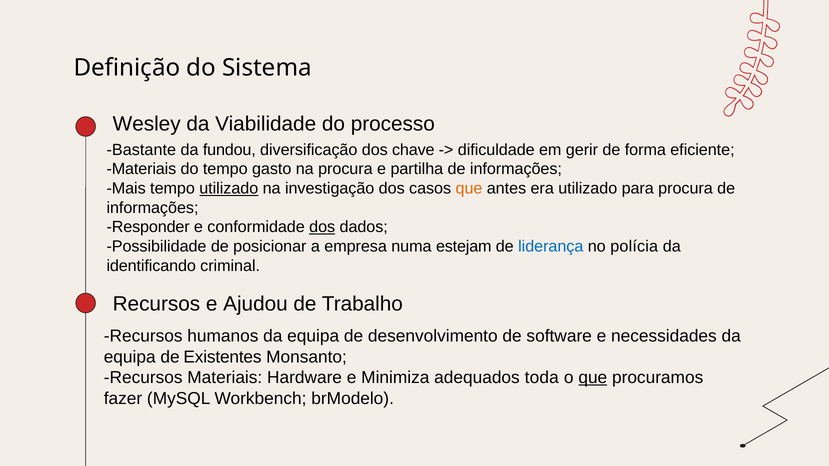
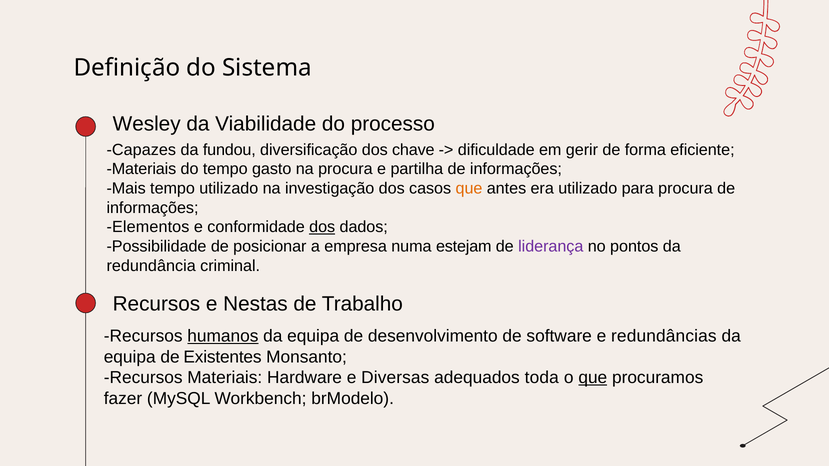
Bastante: Bastante -> Capazes
utilizado at (229, 189) underline: present -> none
Responder: Responder -> Elementos
liderança colour: blue -> purple
polícia: polícia -> pontos
identificando: identificando -> redundância
Ajudou: Ajudou -> Nestas
humanos underline: none -> present
necessidades: necessidades -> redundâncias
Minimiza: Minimiza -> Diversas
